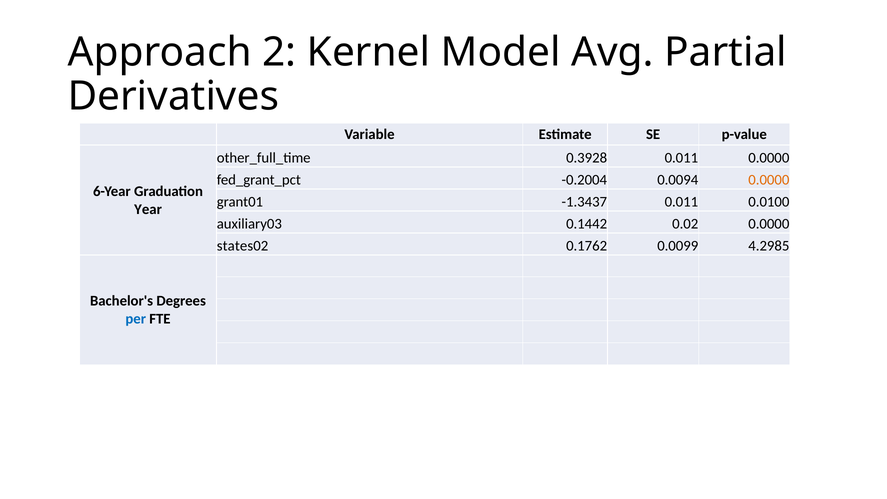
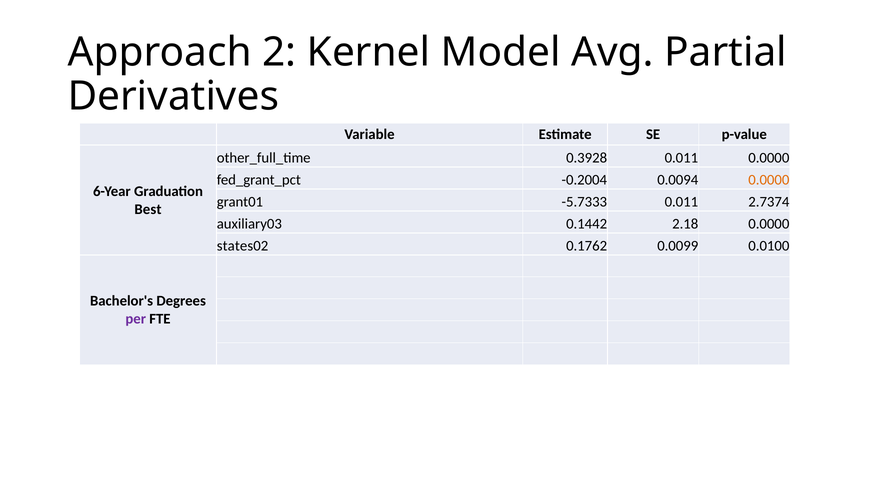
-1.3437: -1.3437 -> -5.7333
0.0100: 0.0100 -> 2.7374
Year: Year -> Best
0.02: 0.02 -> 2.18
4.2985: 4.2985 -> 0.0100
per colour: blue -> purple
